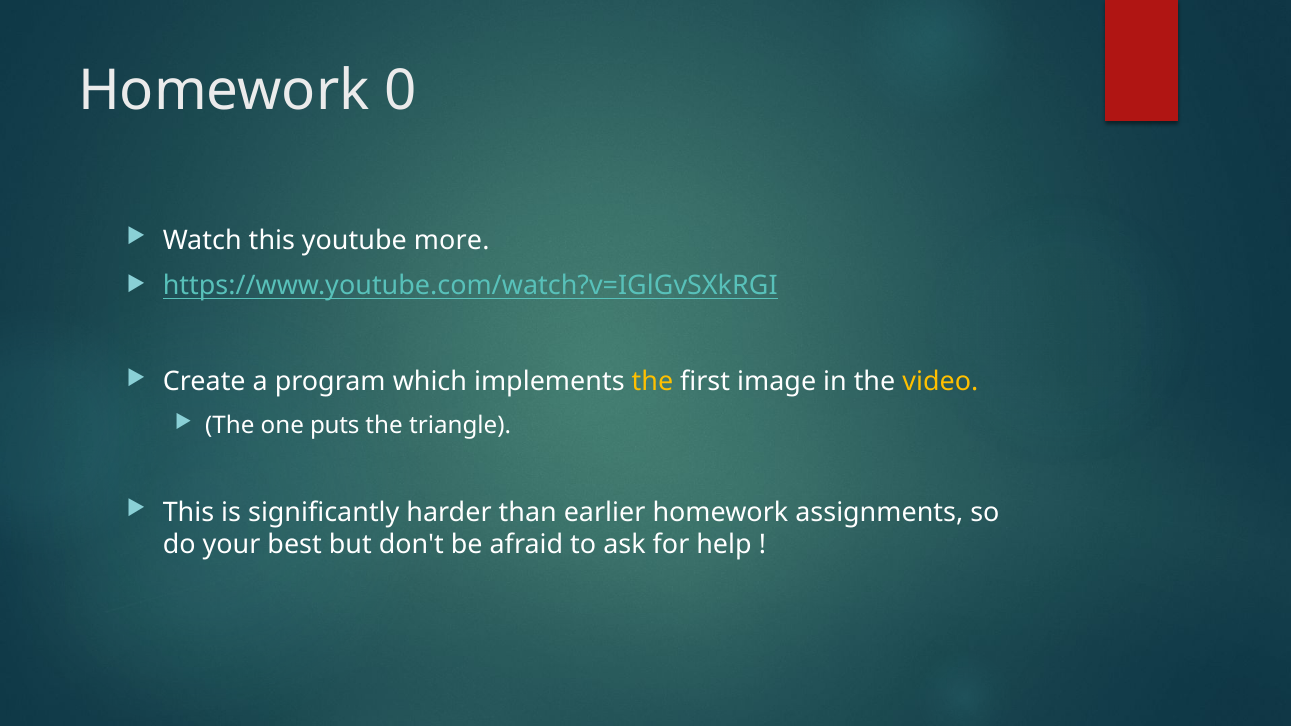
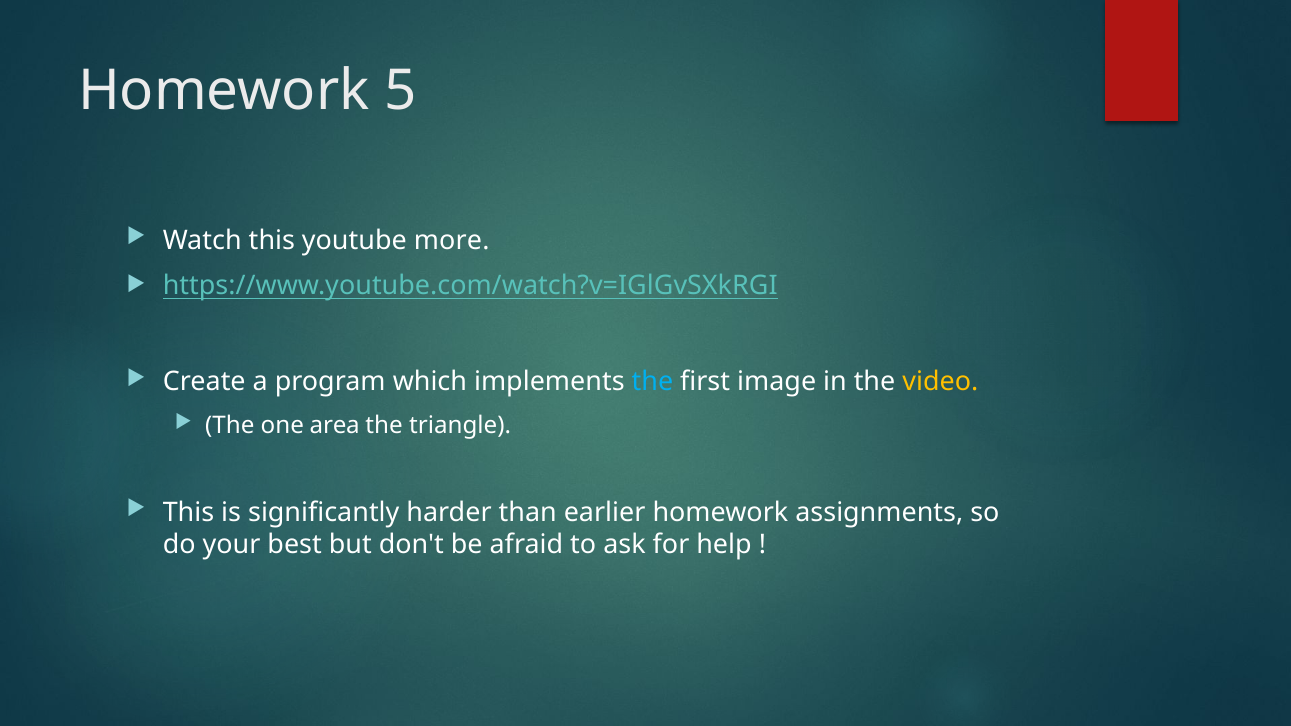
0: 0 -> 5
the at (652, 382) colour: yellow -> light blue
puts: puts -> area
